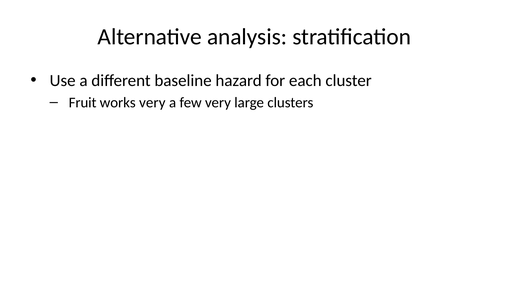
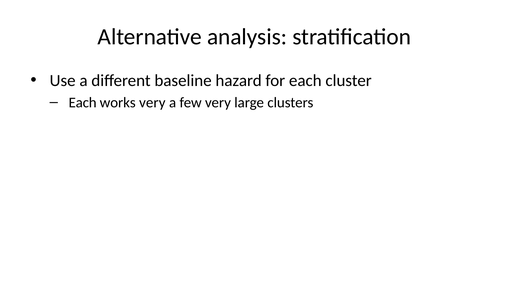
Fruit at (83, 103): Fruit -> Each
